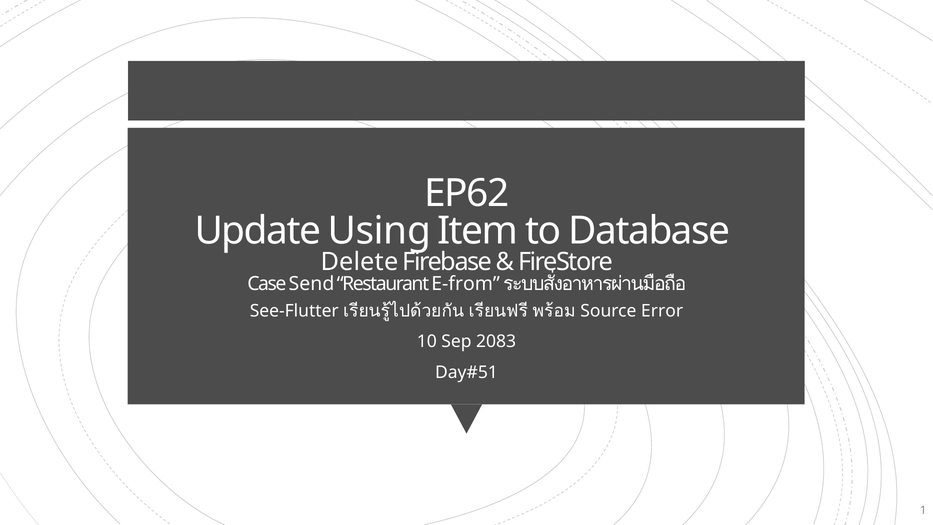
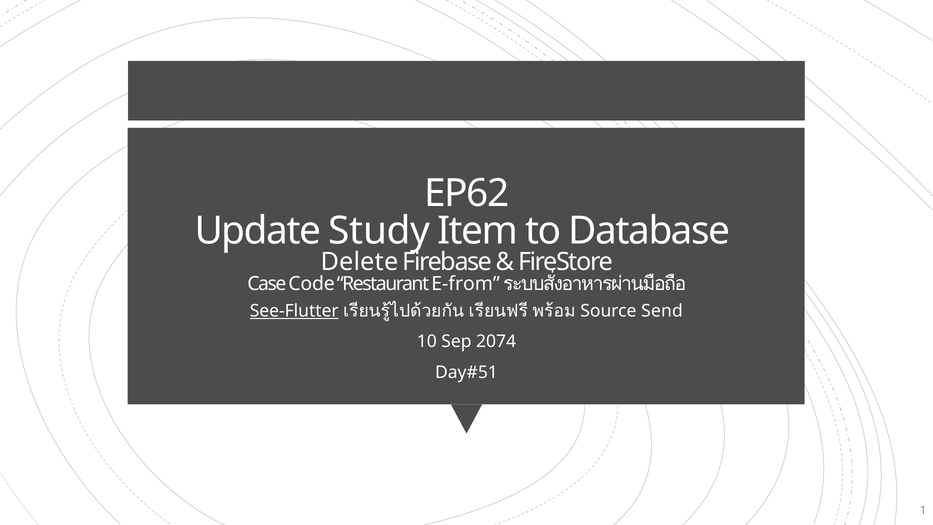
Using: Using -> Study
Send: Send -> Code
See-Flutter underline: none -> present
Error: Error -> Send
2083: 2083 -> 2074
